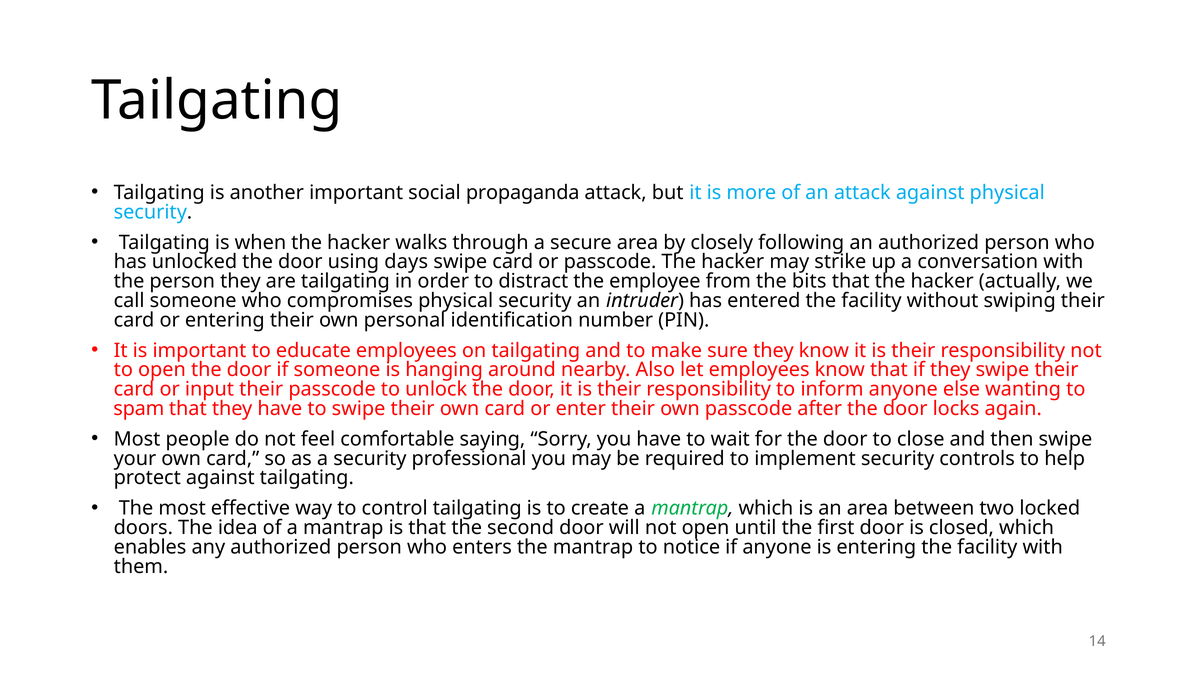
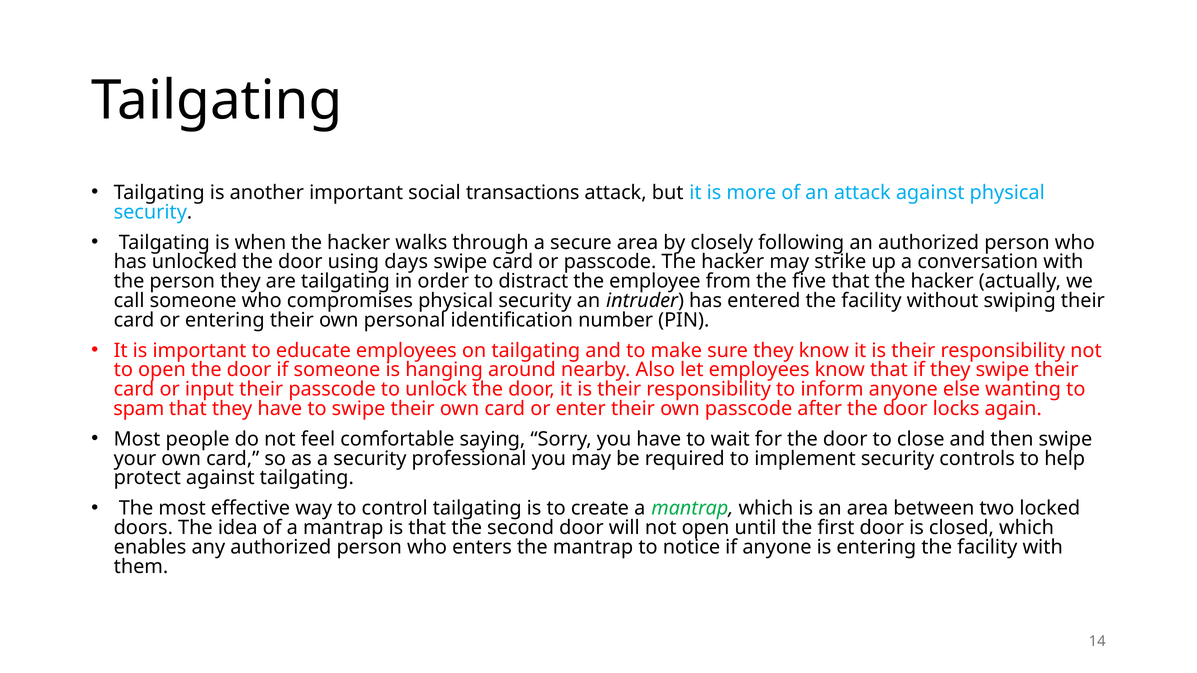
propaganda: propaganda -> transactions
bits: bits -> five
